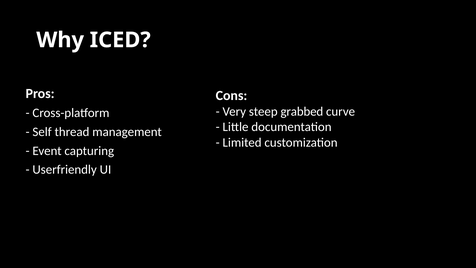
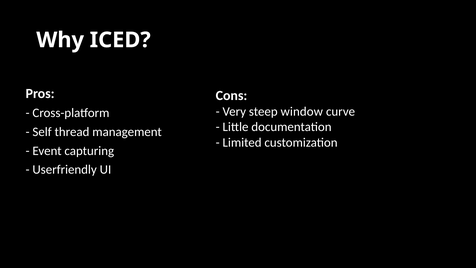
grabbed: grabbed -> window
